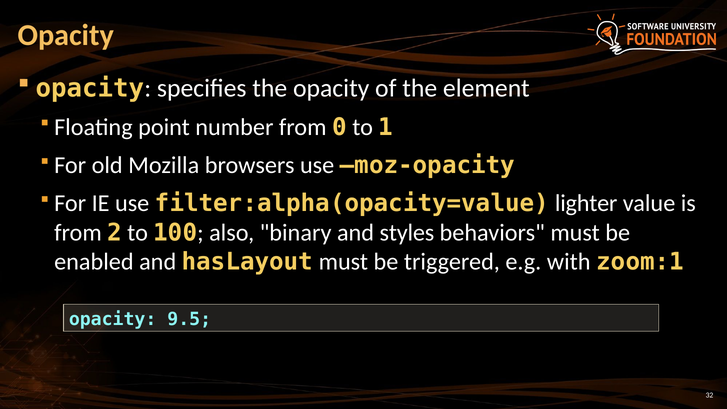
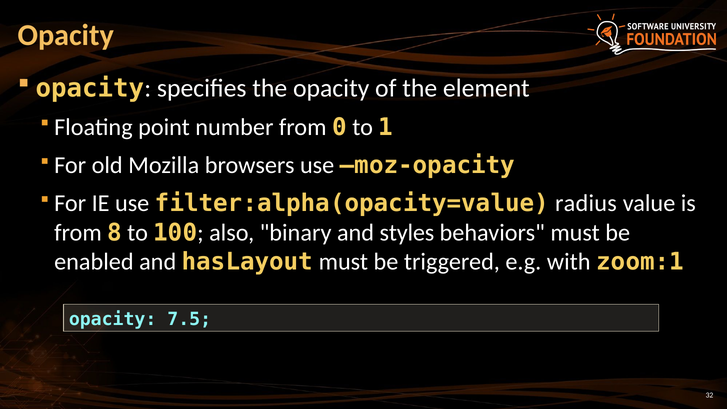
lighter: lighter -> radius
2: 2 -> 8
9.5: 9.5 -> 7.5
